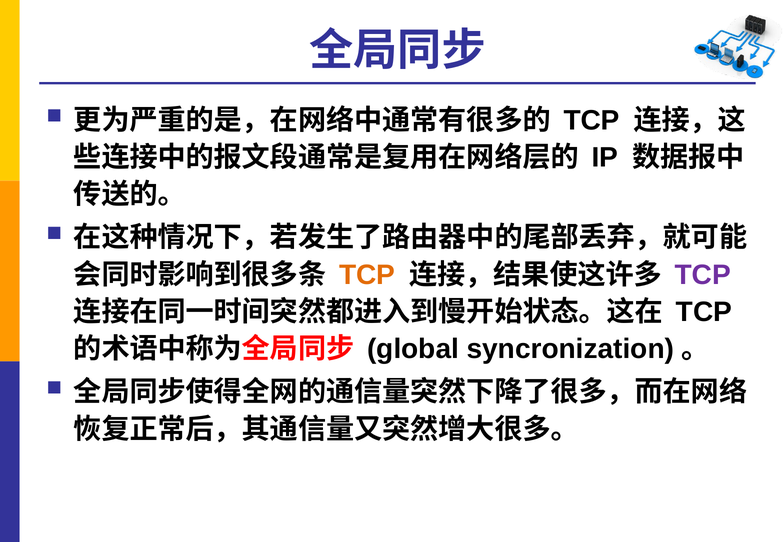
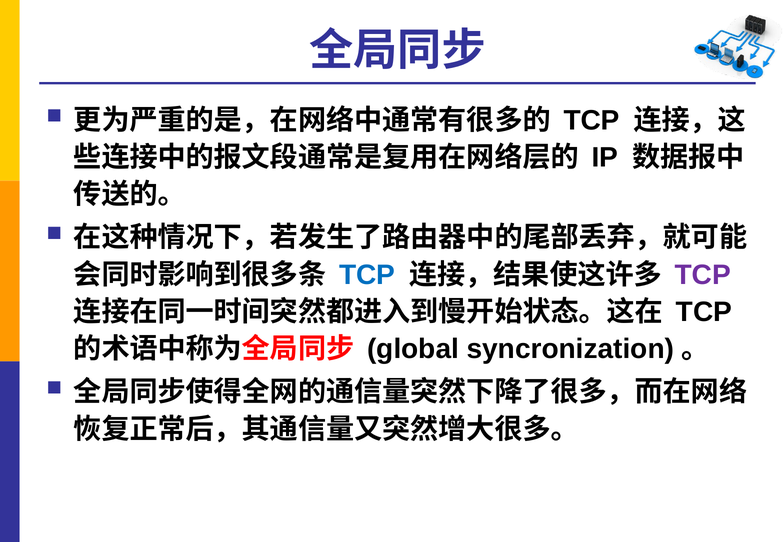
TCP at (367, 275) colour: orange -> blue
